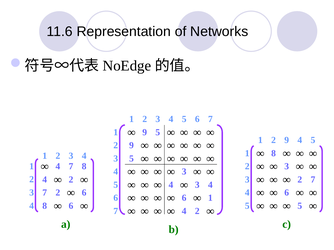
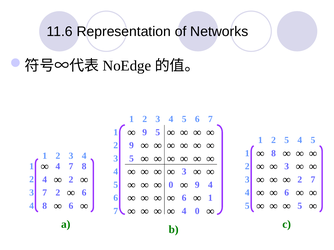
2 9: 9 -> 5
4 at (171, 185): 4 -> 0
3 at (197, 185): 3 -> 9
4 2: 2 -> 0
